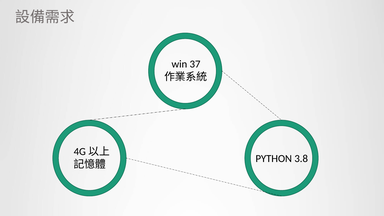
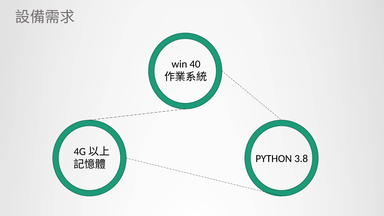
37: 37 -> 40
